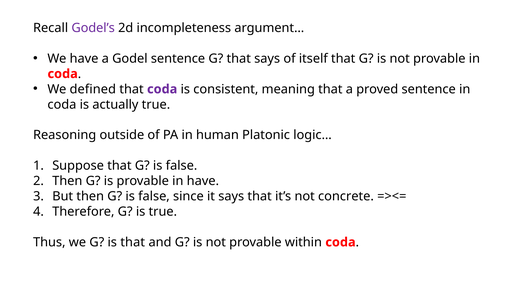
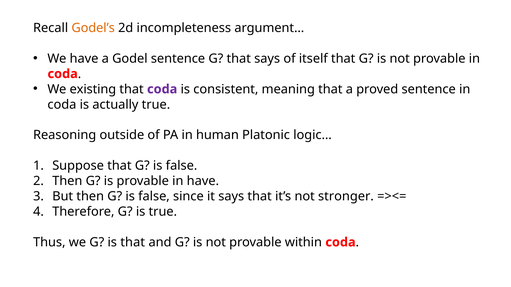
Godel’s colour: purple -> orange
defined: defined -> existing
concrete: concrete -> stronger
